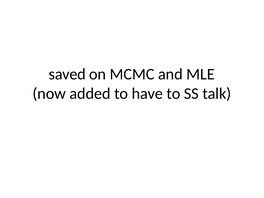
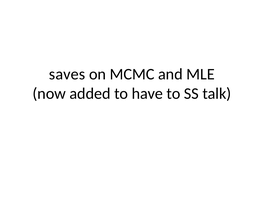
saved: saved -> saves
